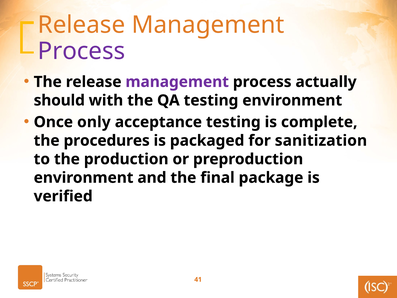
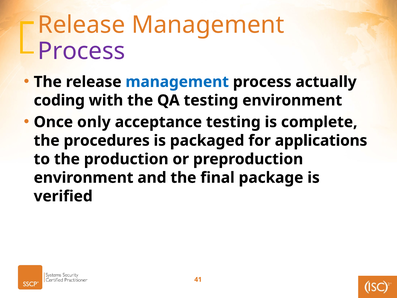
management at (177, 82) colour: purple -> blue
should: should -> coding
sanitization: sanitization -> applications
